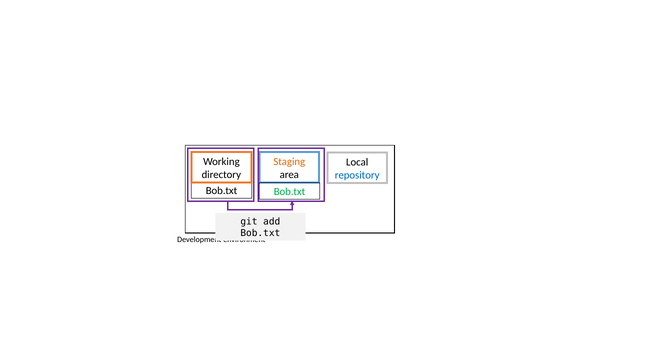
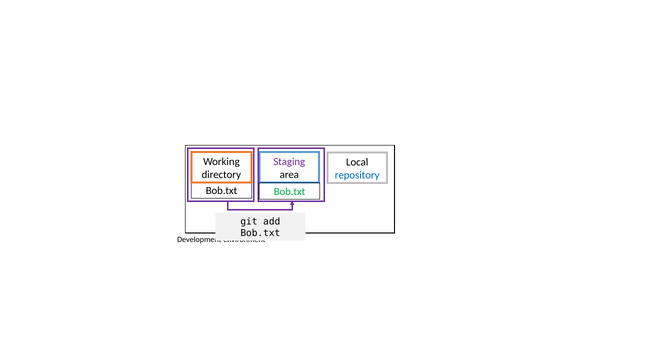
Staging colour: orange -> purple
